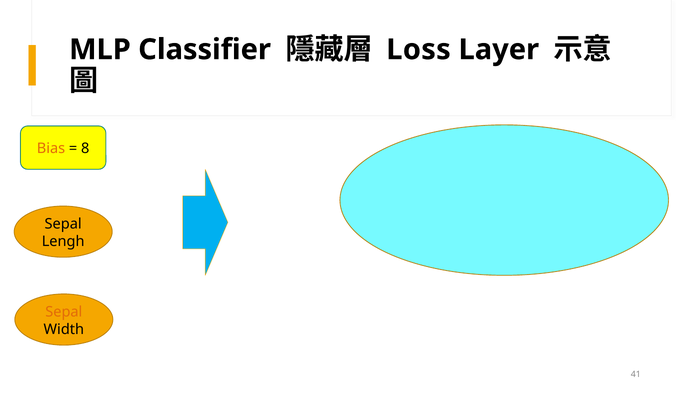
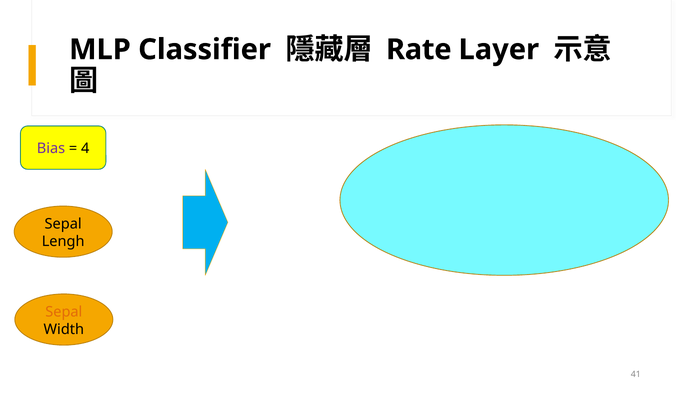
Loss: Loss -> Rate
Bias colour: orange -> purple
8: 8 -> 4
